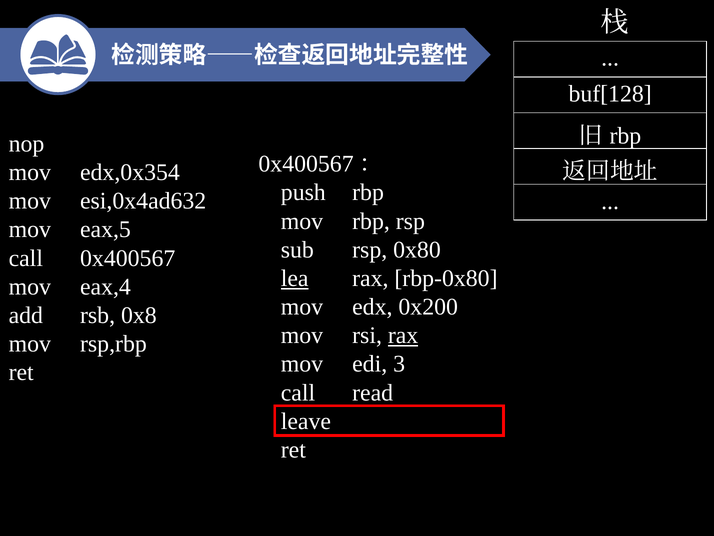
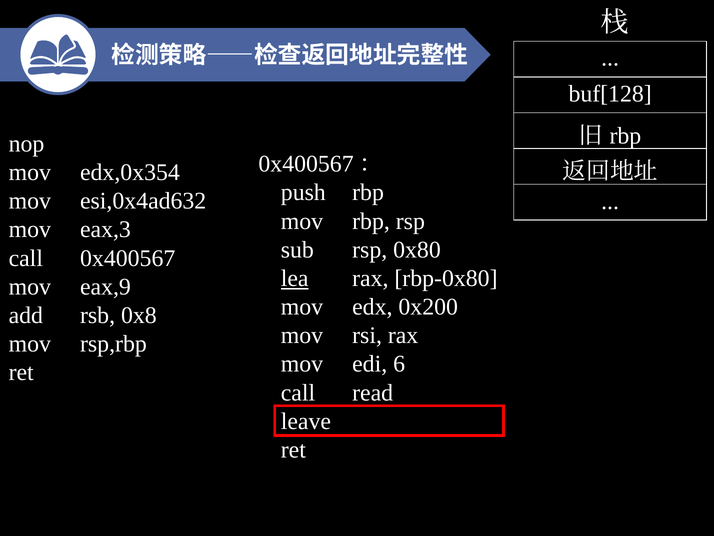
eax,5: eax,5 -> eax,3
eax,4: eax,4 -> eax,9
rax at (403, 335) underline: present -> none
3: 3 -> 6
